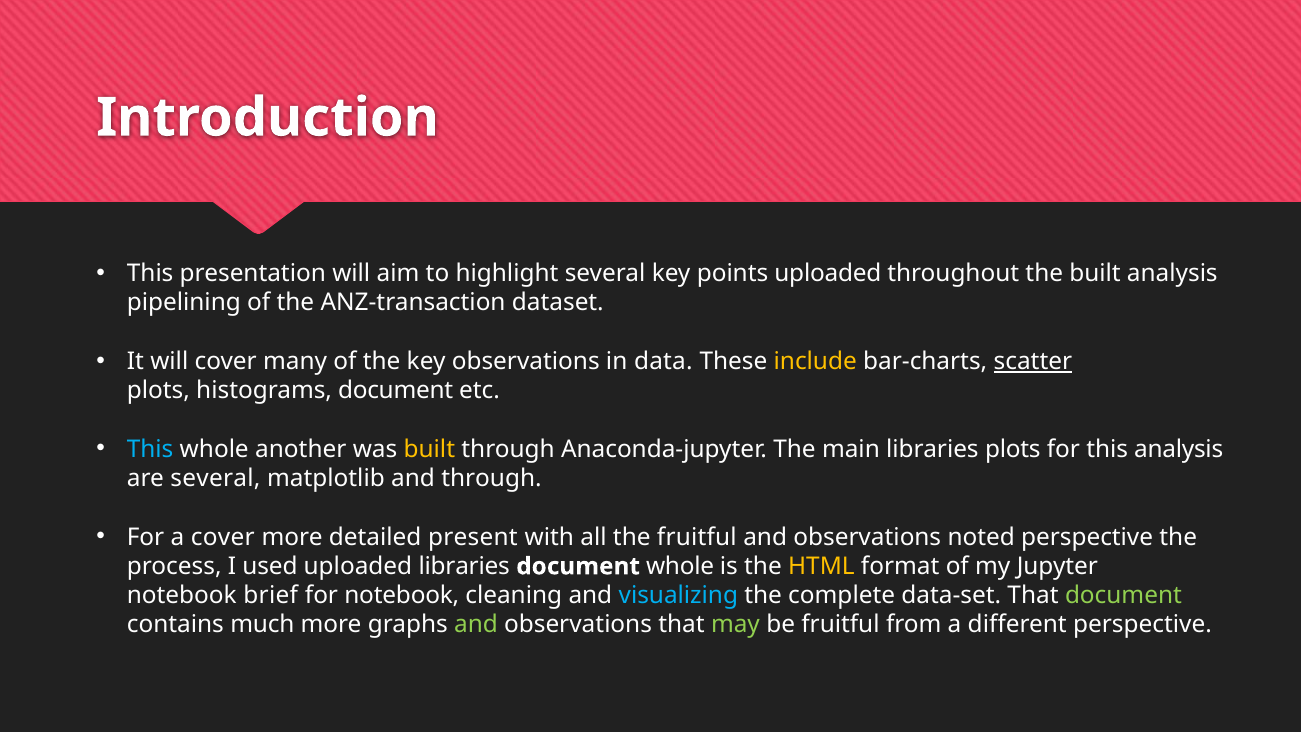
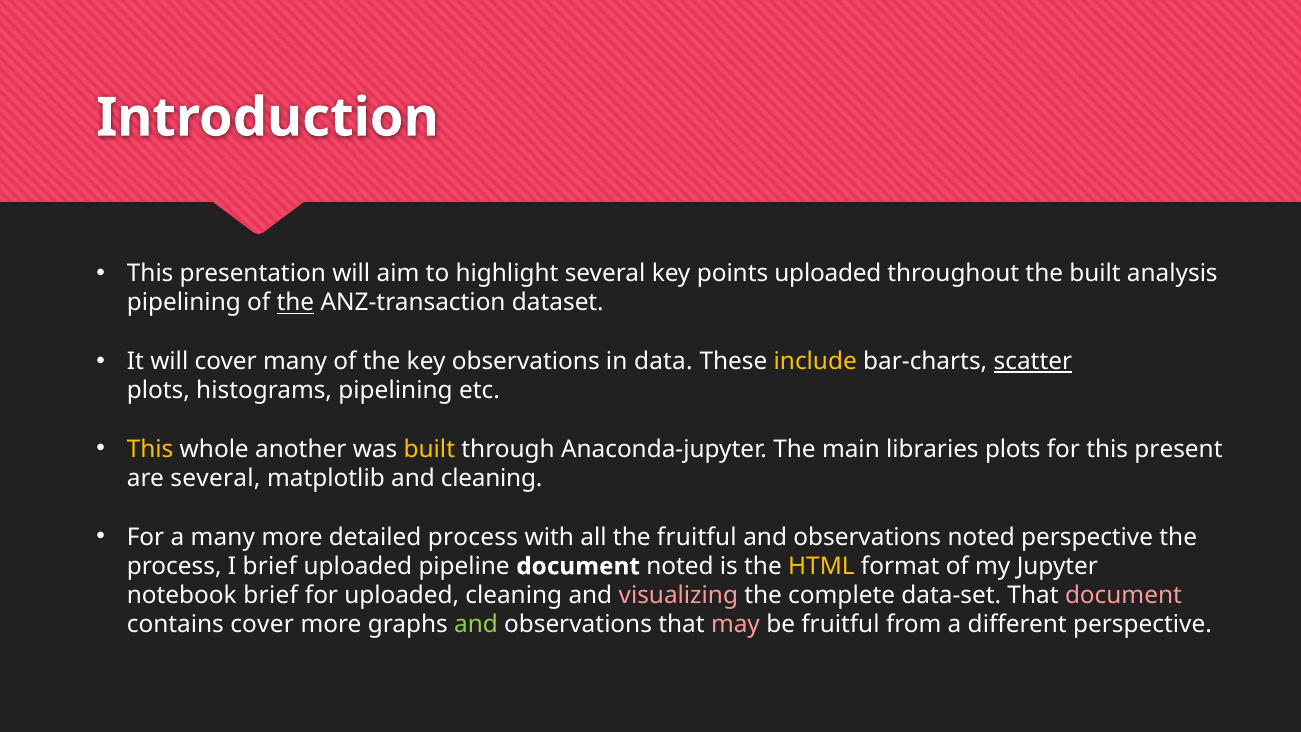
the at (295, 303) underline: none -> present
histograms document: document -> pipelining
This at (150, 449) colour: light blue -> yellow
this analysis: analysis -> present
and through: through -> cleaning
a cover: cover -> many
detailed present: present -> process
I used: used -> brief
uploaded libraries: libraries -> pipeline
document whole: whole -> noted
for notebook: notebook -> uploaded
visualizing colour: light blue -> pink
document at (1123, 595) colour: light green -> pink
contains much: much -> cover
may colour: light green -> pink
